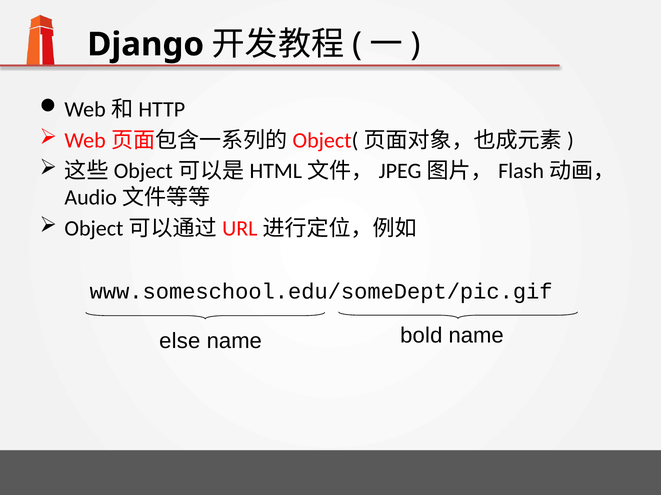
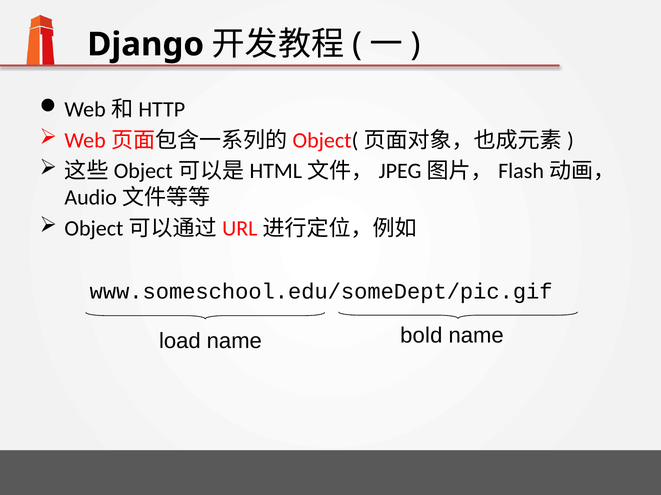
else: else -> load
